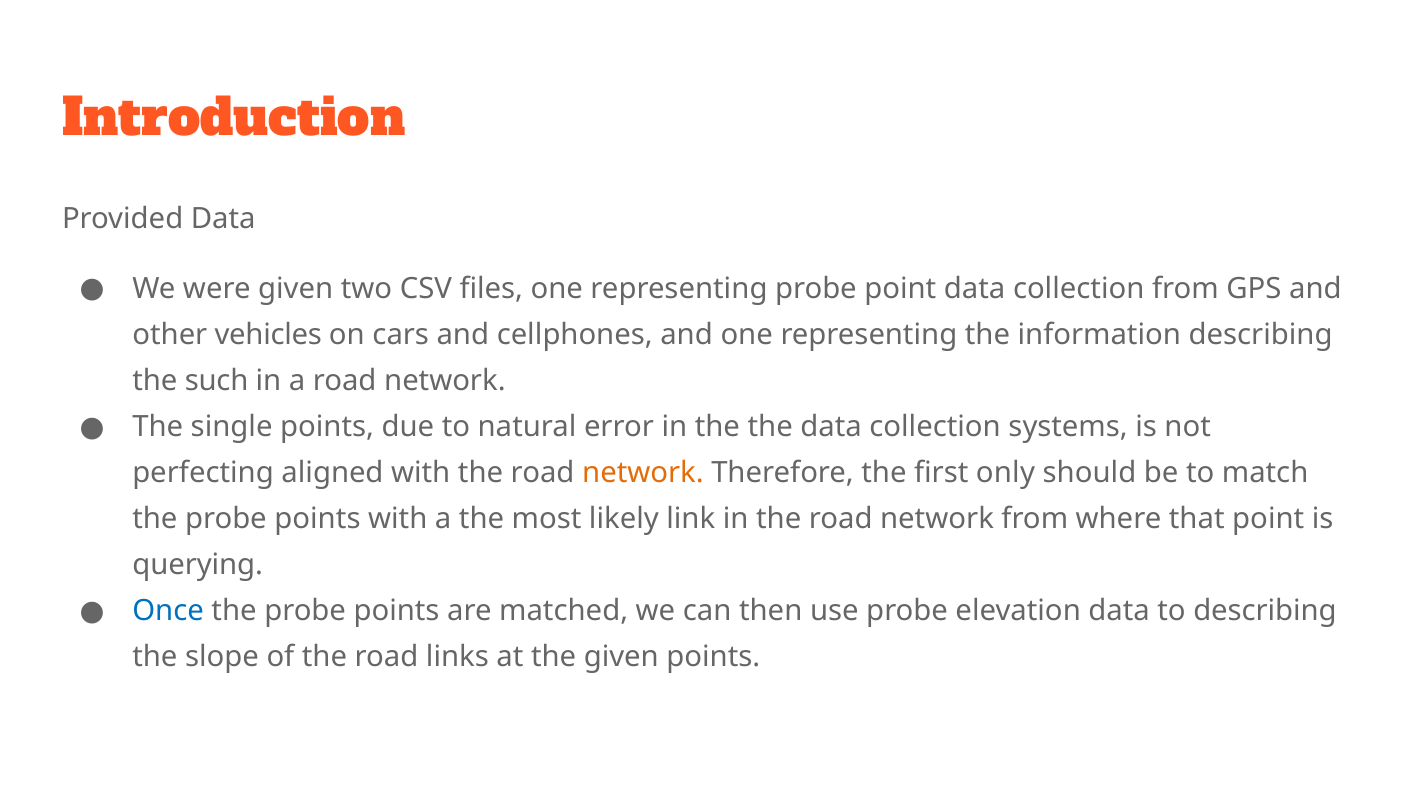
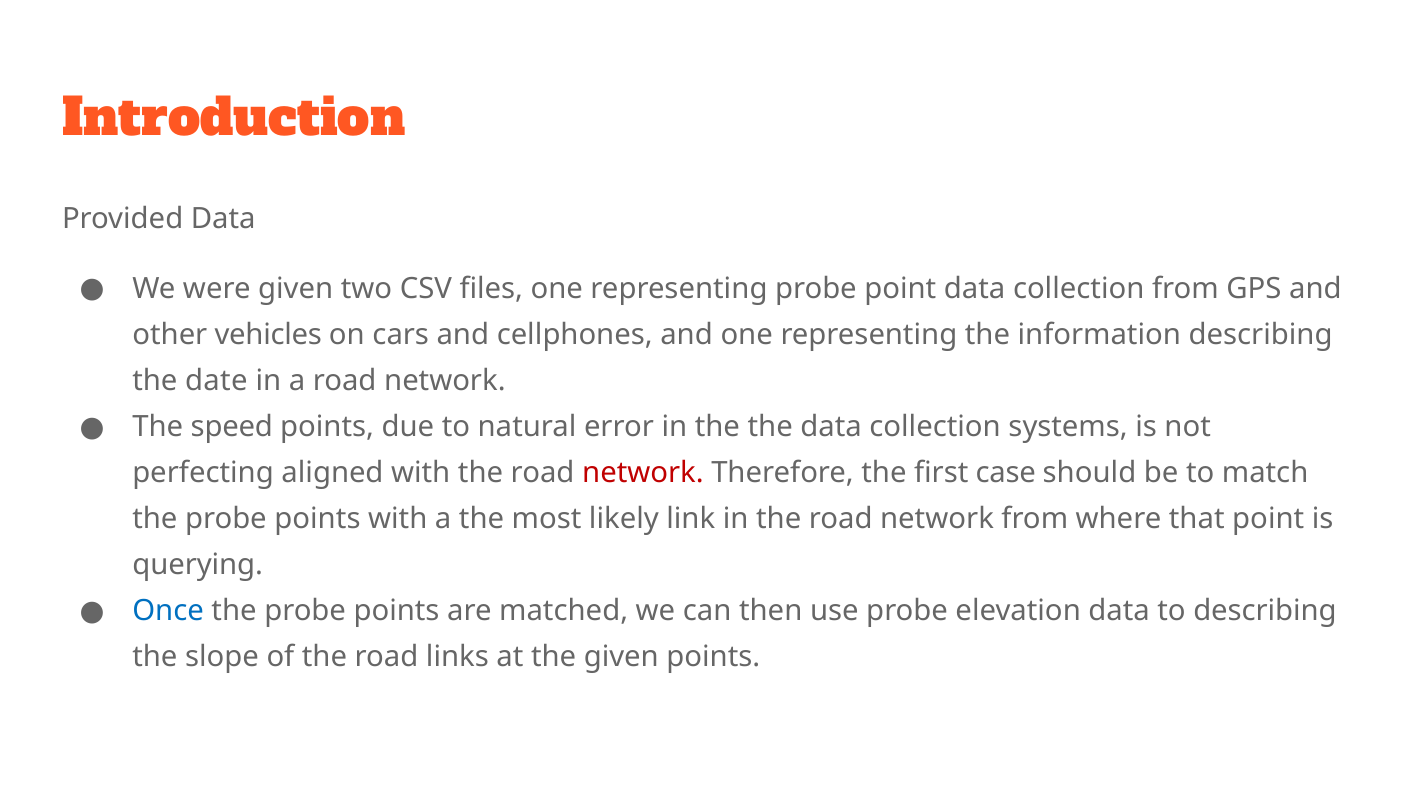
such: such -> date
single: single -> speed
network at (643, 473) colour: orange -> red
only: only -> case
